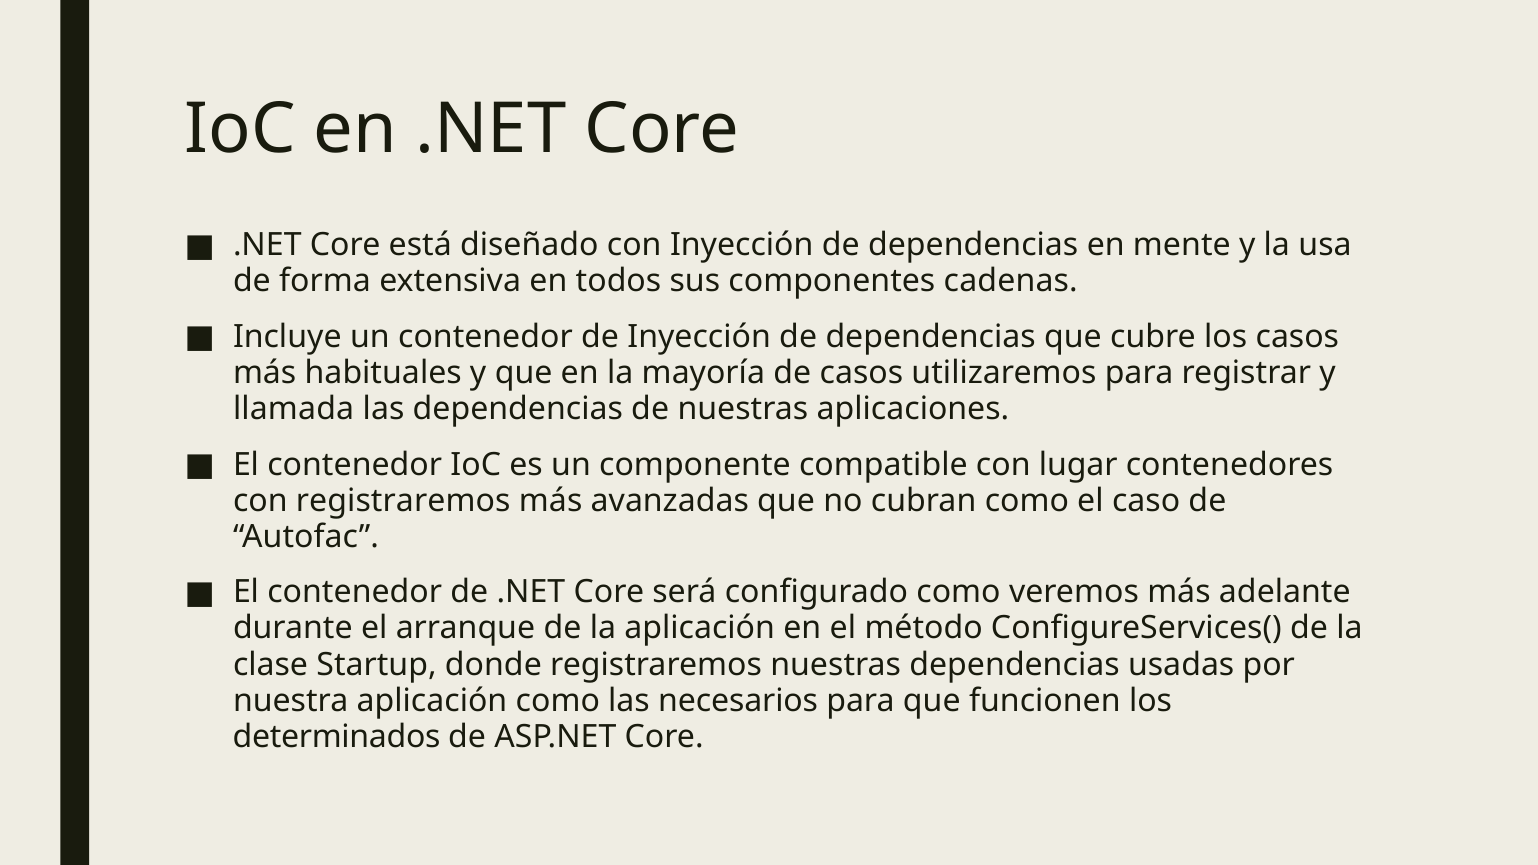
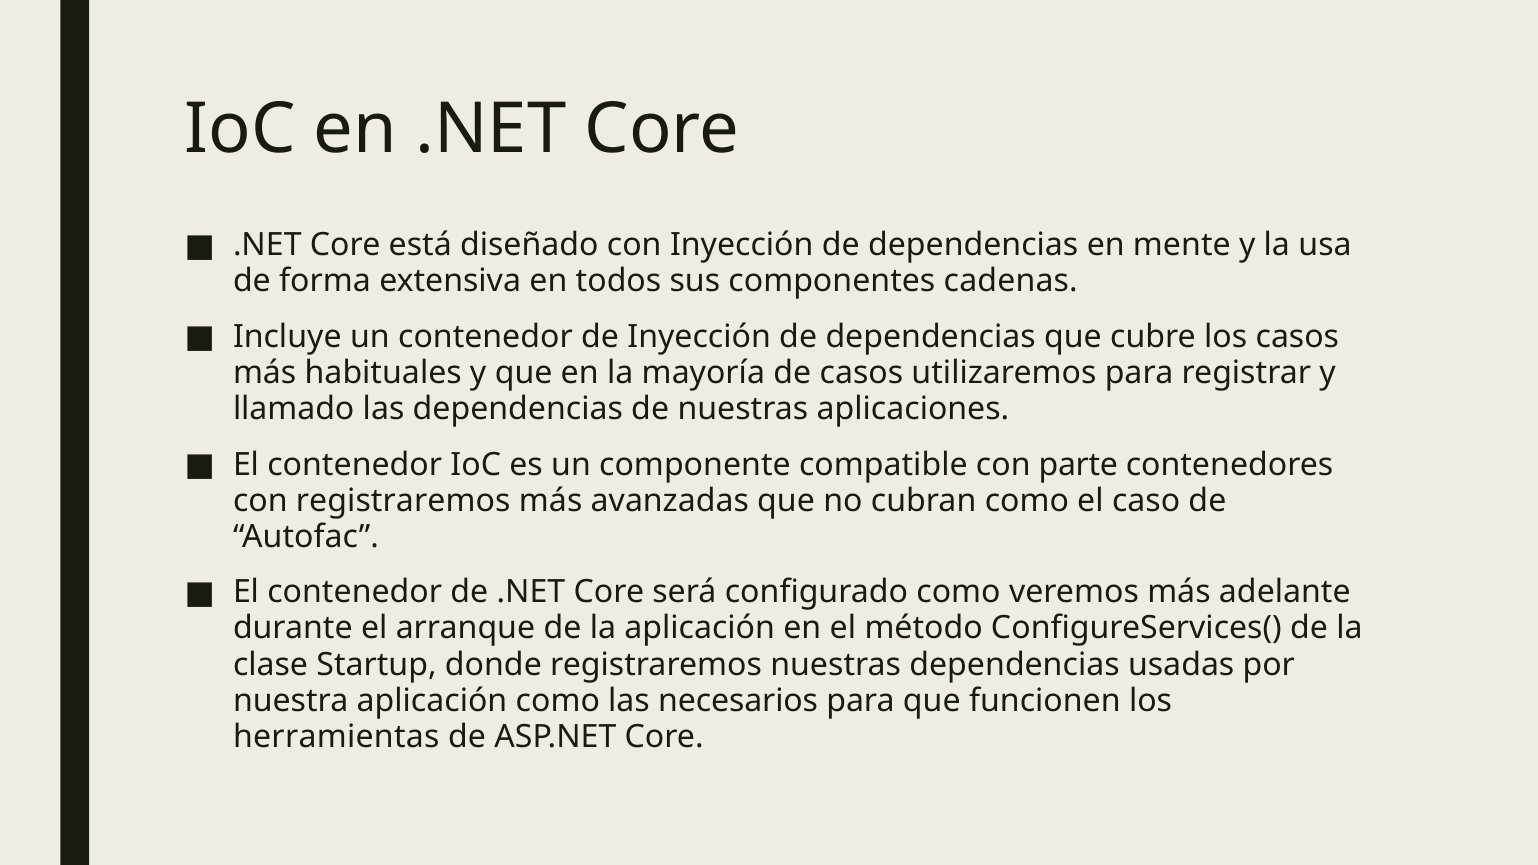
llamada: llamada -> llamado
lugar: lugar -> parte
determinados: determinados -> herramientas
